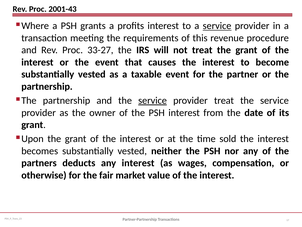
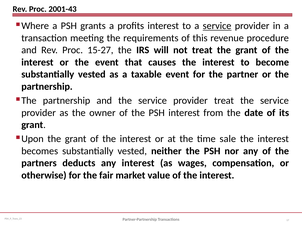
33-27: 33-27 -> 15-27
service at (153, 100) underline: present -> none
sold: sold -> sale
